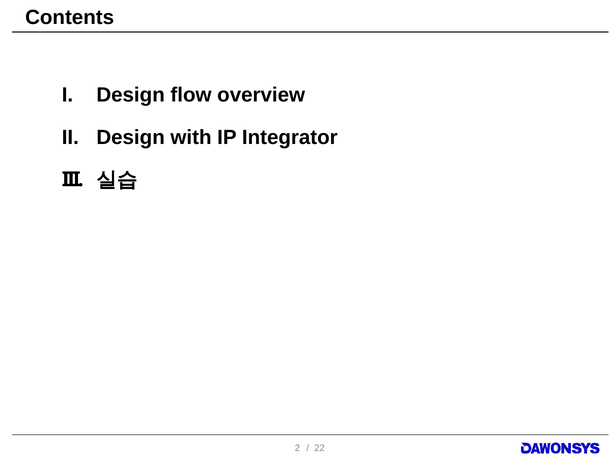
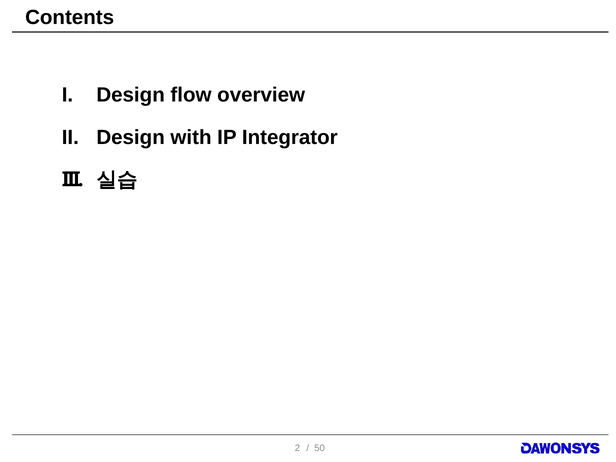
22: 22 -> 50
